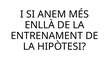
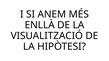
ENTRENAMENT: ENTRENAMENT -> VISUALITZACIÓ
